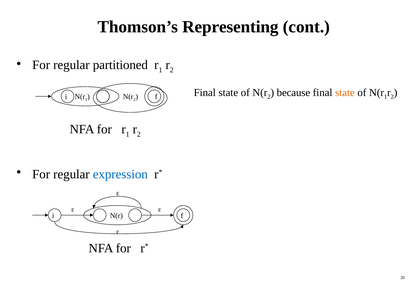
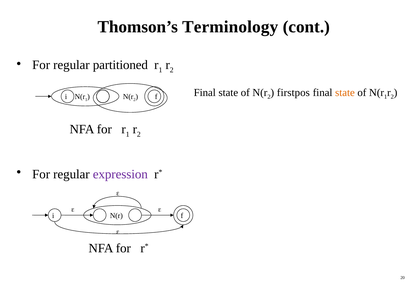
Representing: Representing -> Terminology
because: because -> firstpos
expression colour: blue -> purple
